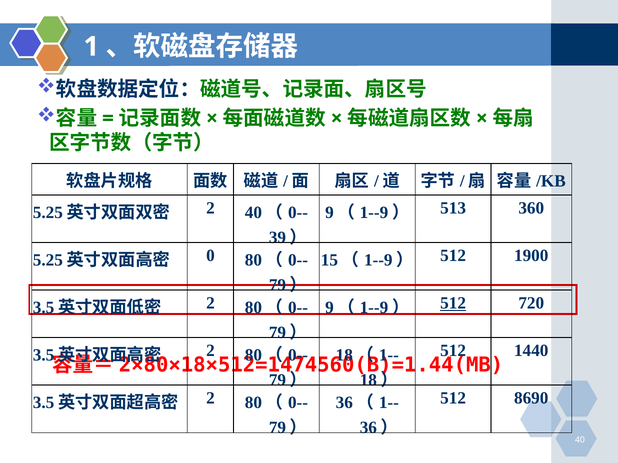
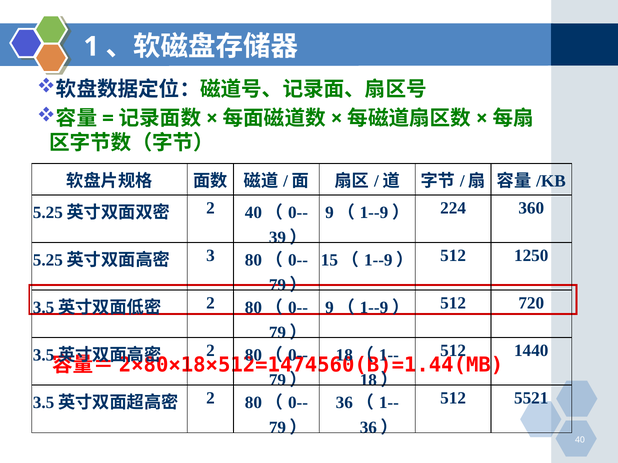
513: 513 -> 224
0: 0 -> 3
1900: 1900 -> 1250
512 at (453, 303) underline: present -> none
8690: 8690 -> 5521
